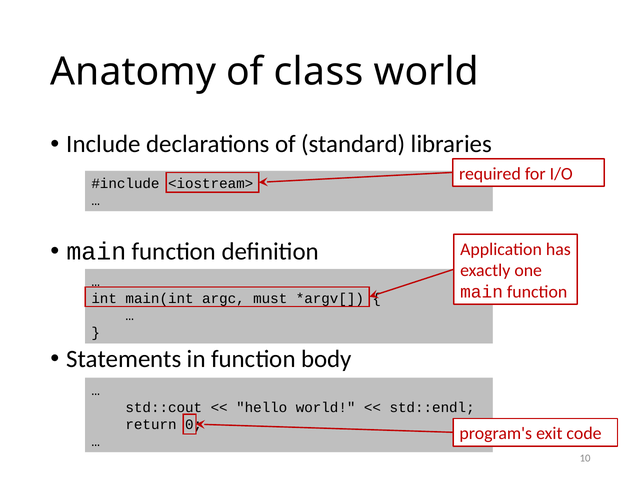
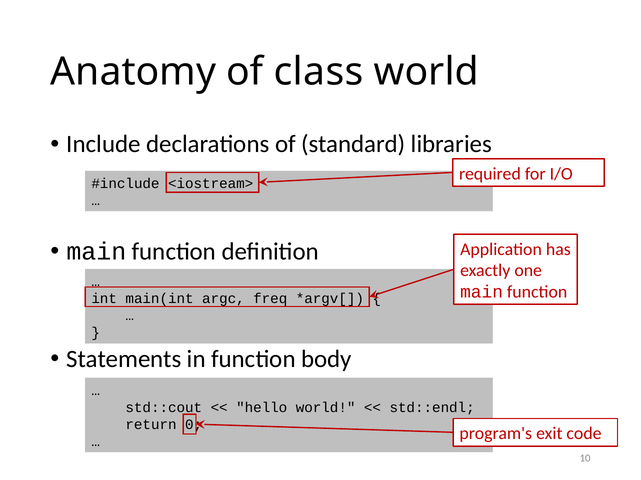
must: must -> freq
